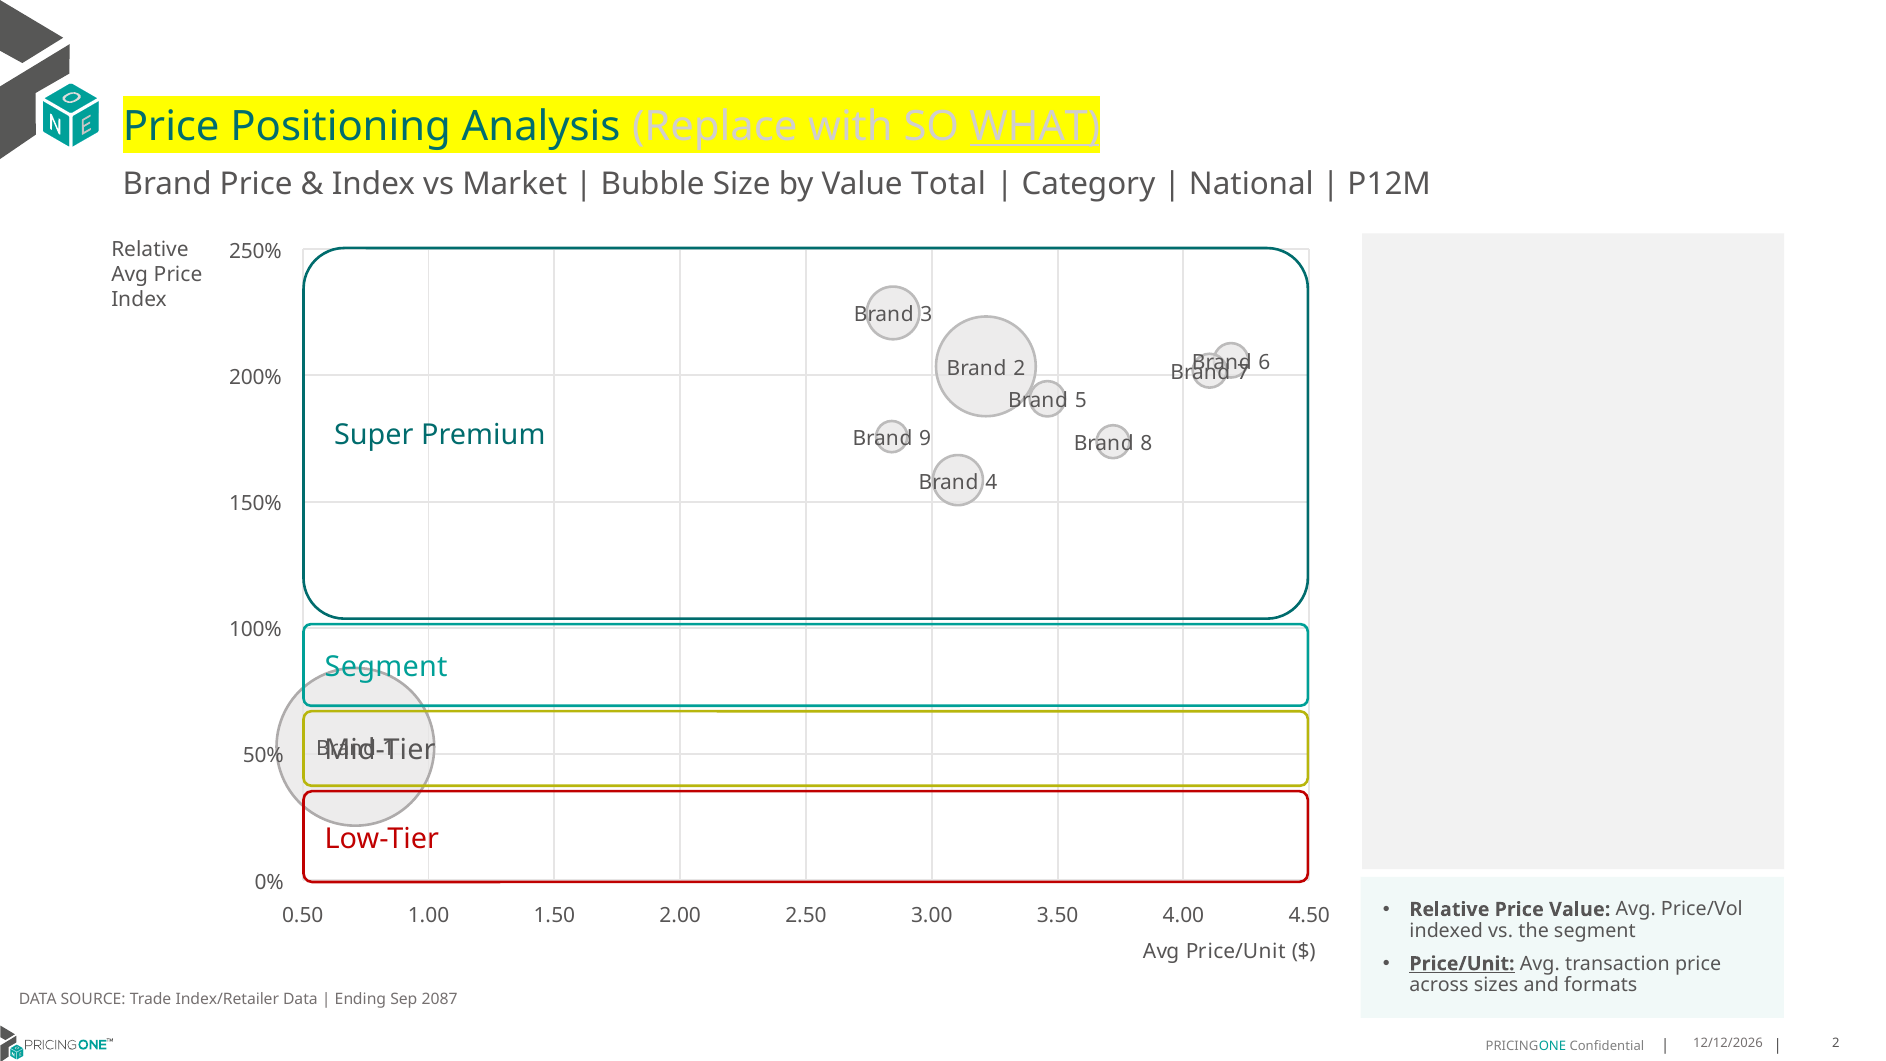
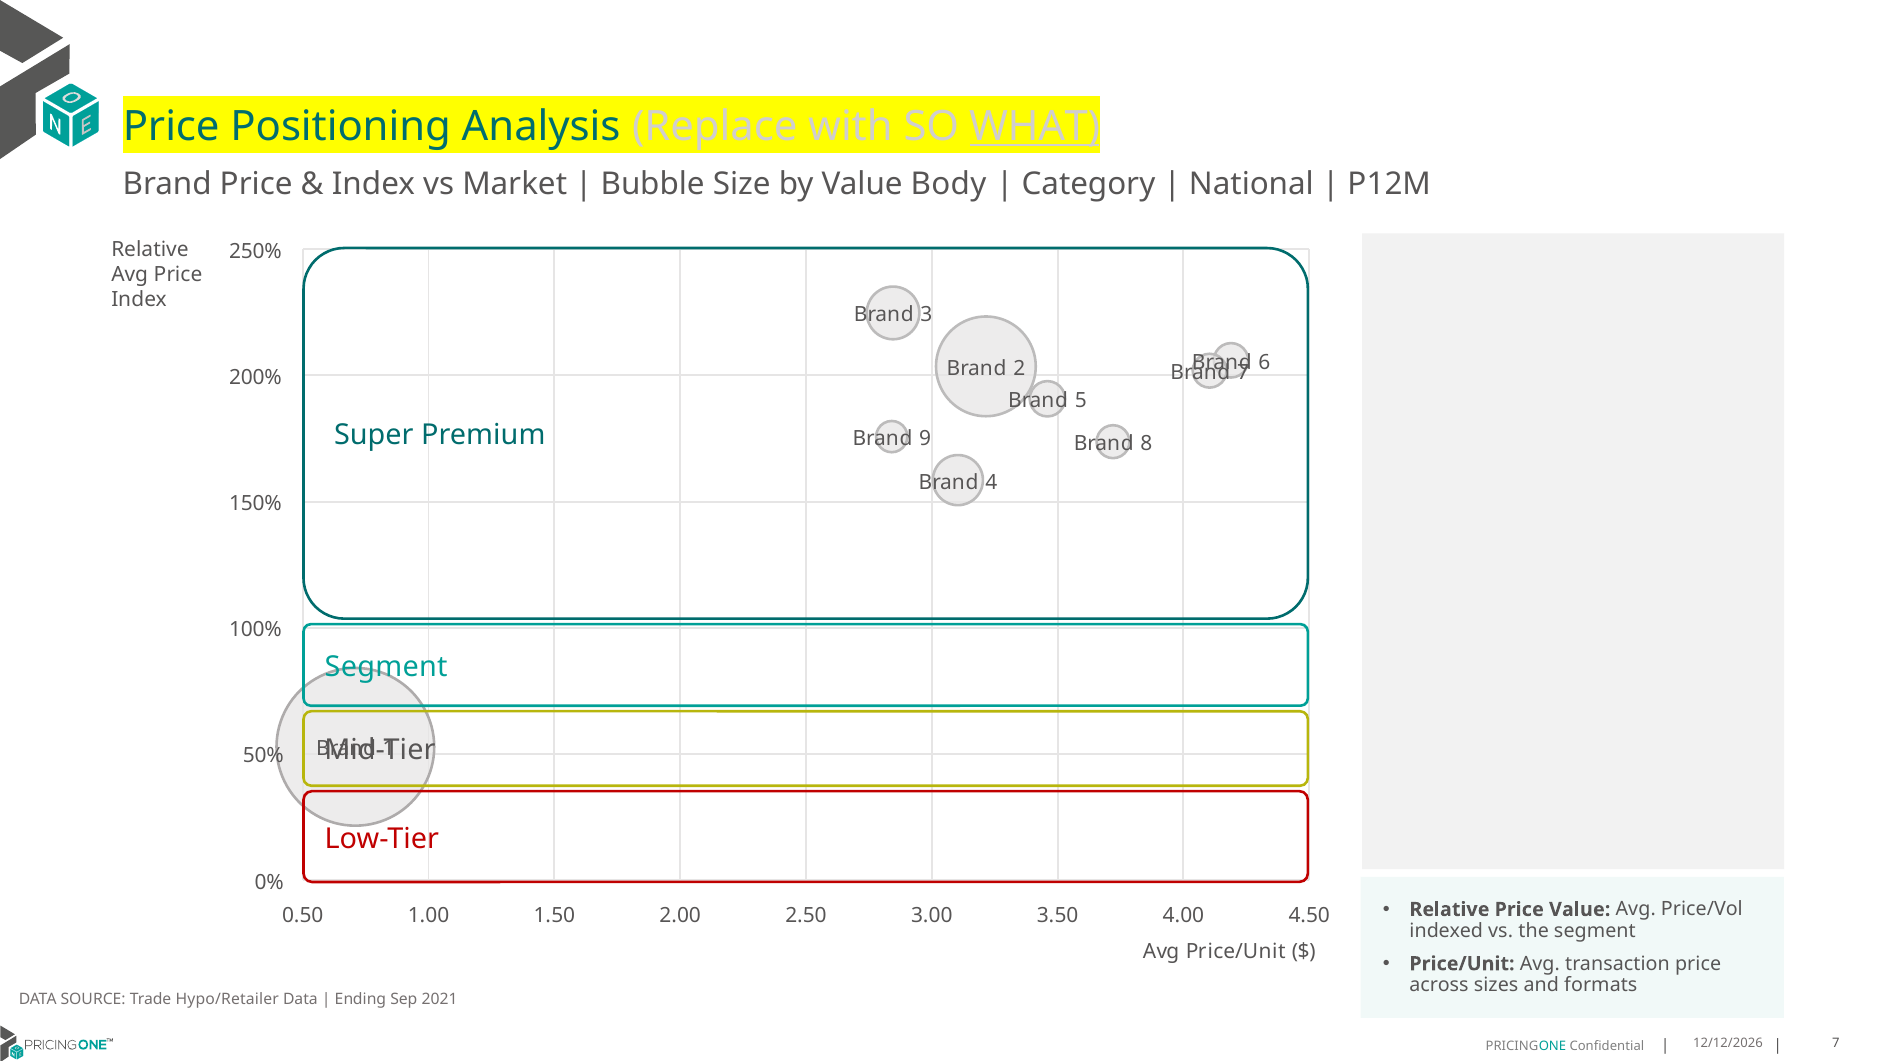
Total: Total -> Body
Price/Unit at (1462, 964) underline: present -> none
Index/Retailer: Index/Retailer -> Hypo/Retailer
2087: 2087 -> 2021
2 at (1836, 1043): 2 -> 7
